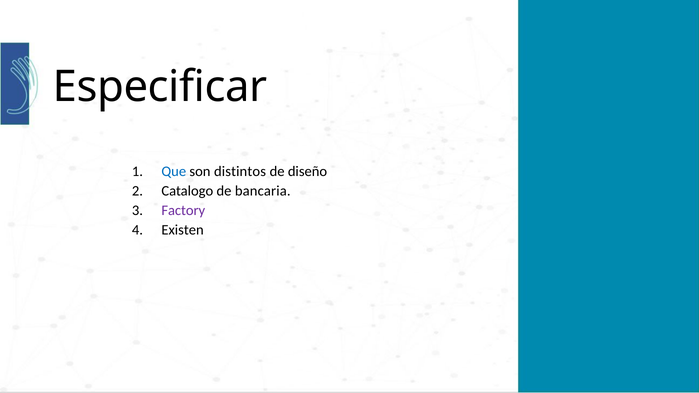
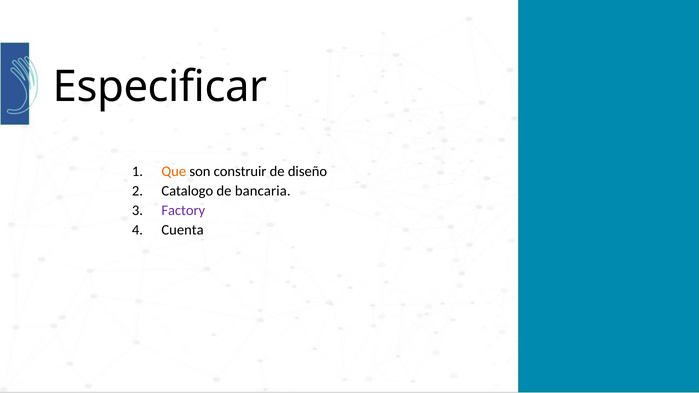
Que colour: blue -> orange
distintos: distintos -> construir
Existen: Existen -> Cuenta
